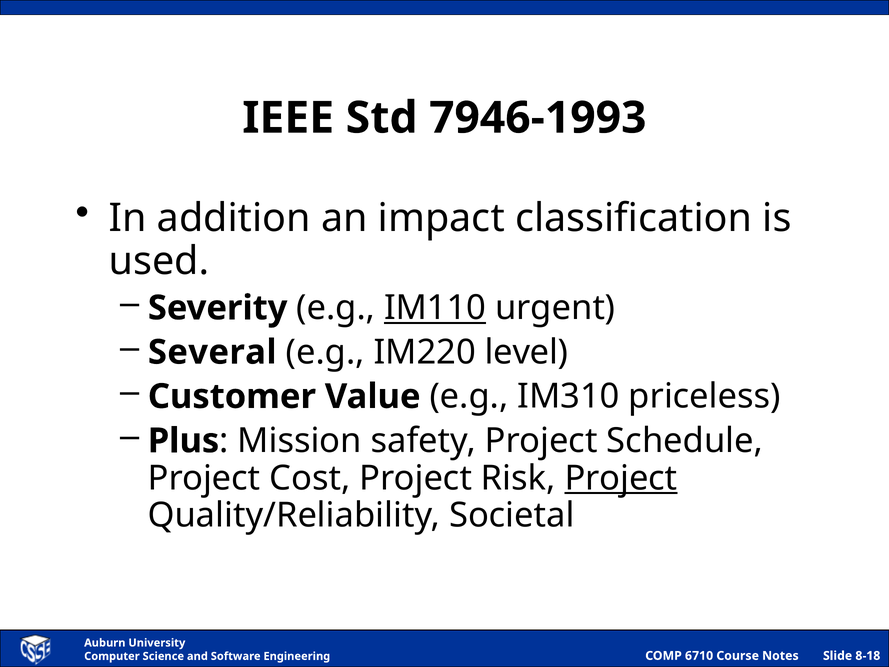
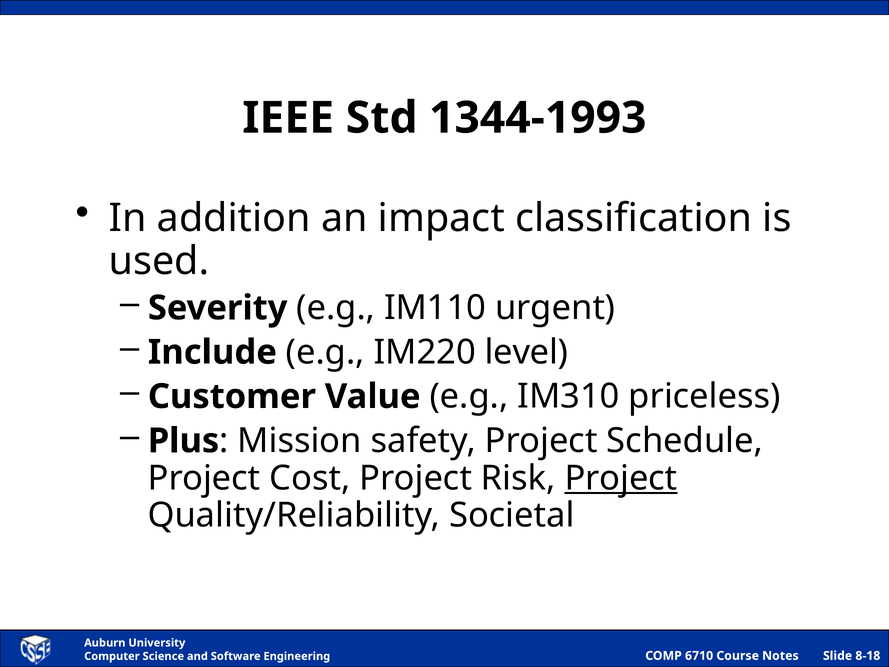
7946-1993: 7946-1993 -> 1344-1993
IM110 underline: present -> none
Several: Several -> Include
